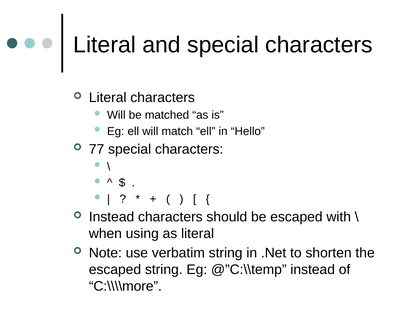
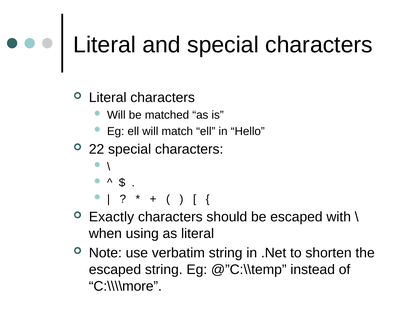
77: 77 -> 22
Instead at (112, 217): Instead -> Exactly
